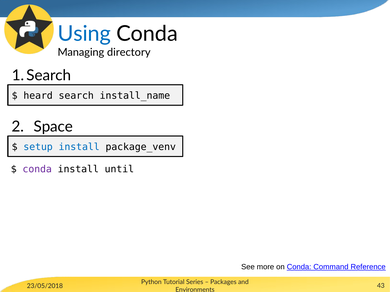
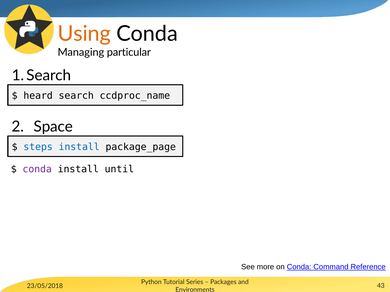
Using colour: blue -> orange
directory: directory -> particular
install_name: install_name -> ccdproc_name
setup: setup -> steps
package_venv: package_venv -> package_page
